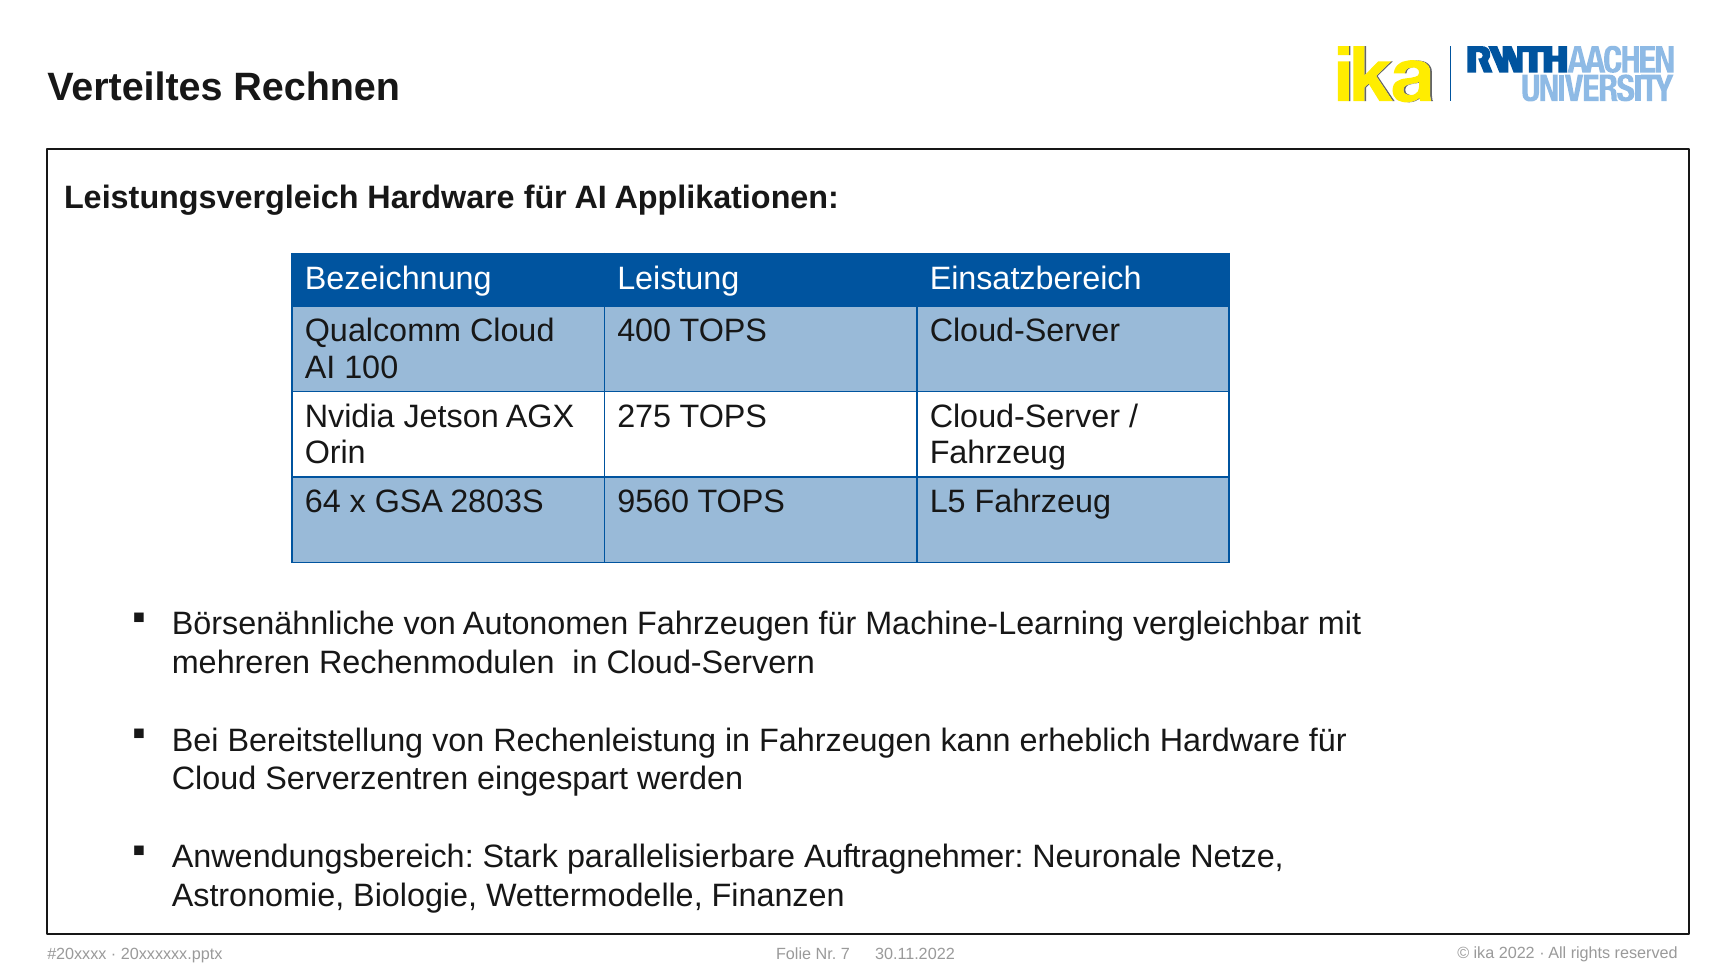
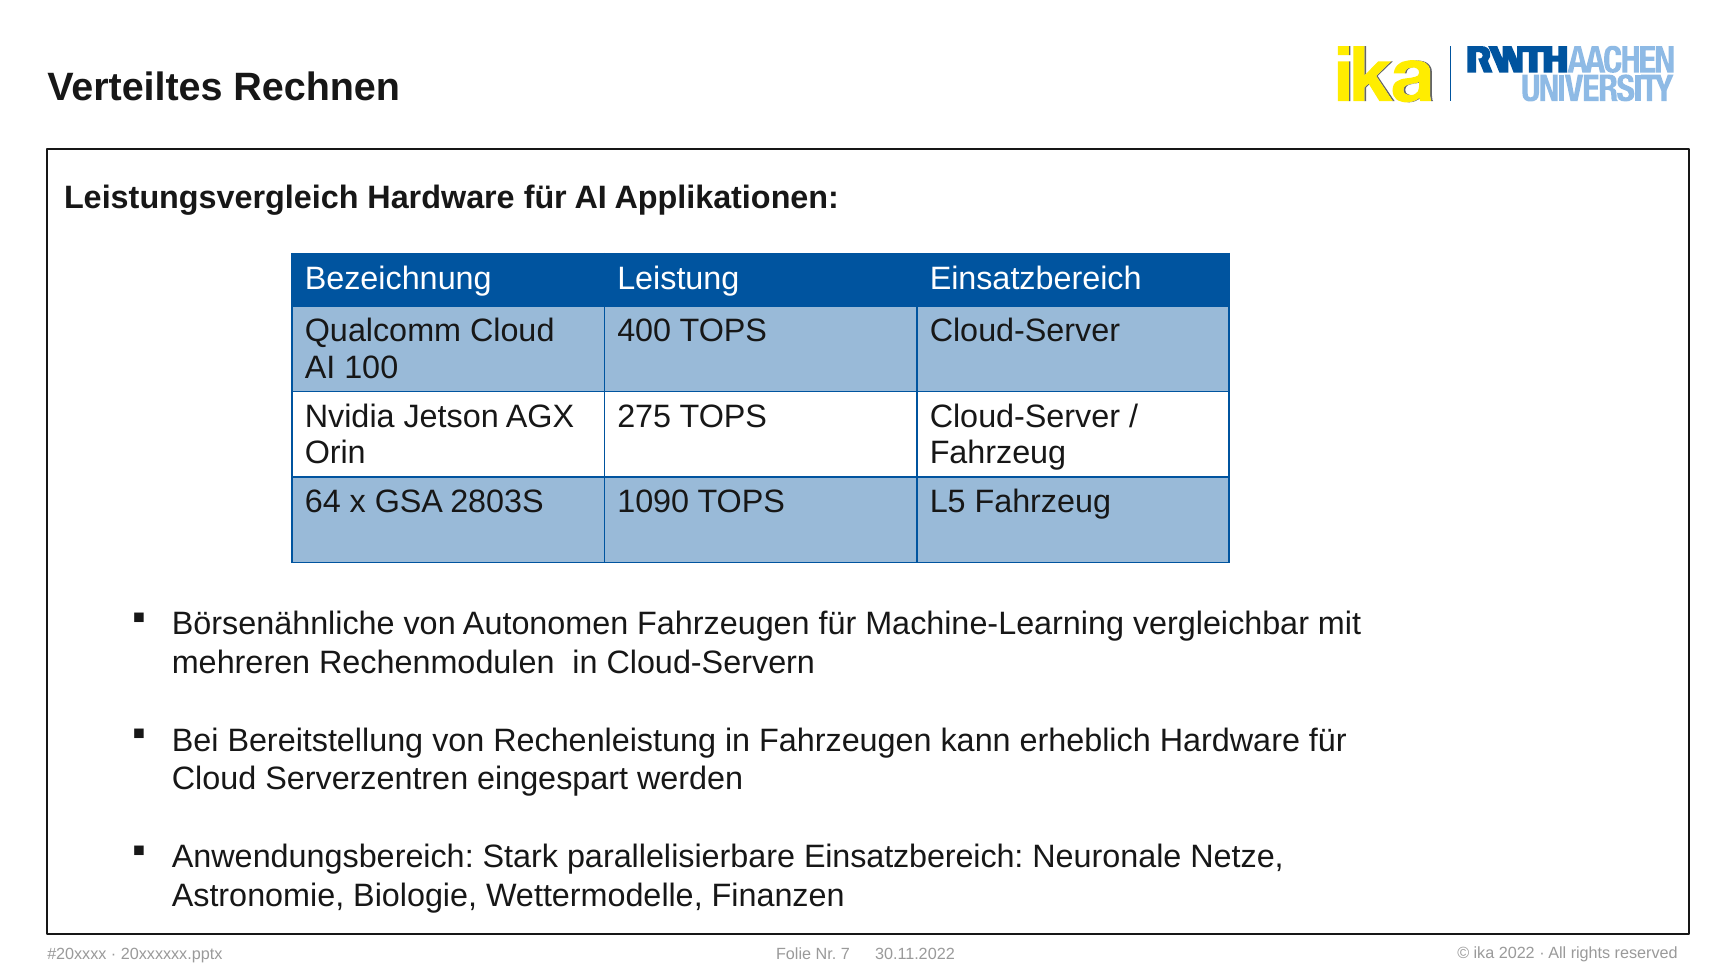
9560: 9560 -> 1090
parallelisierbare Auftragnehmer: Auftragnehmer -> Einsatzbereich
